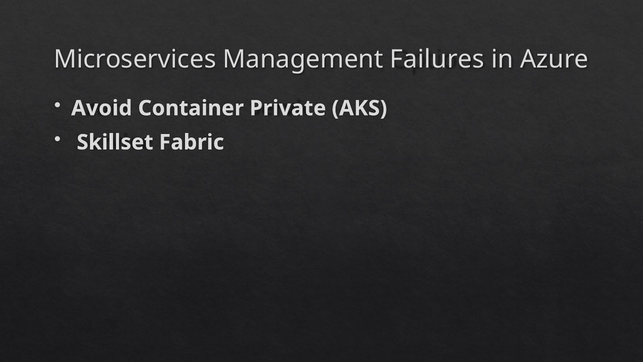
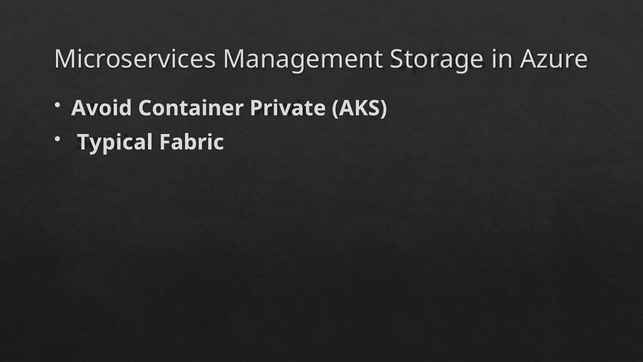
Failures: Failures -> Storage
Skillset: Skillset -> Typical
